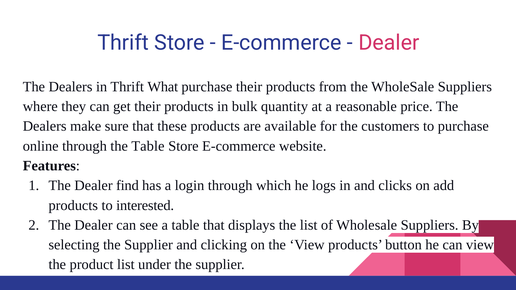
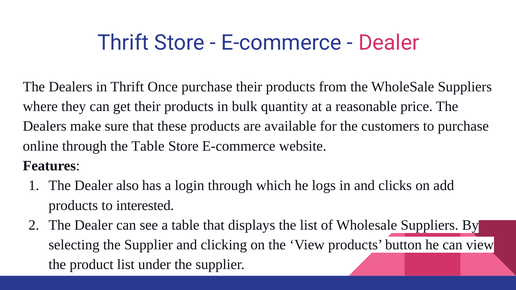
What: What -> Once
find: find -> also
